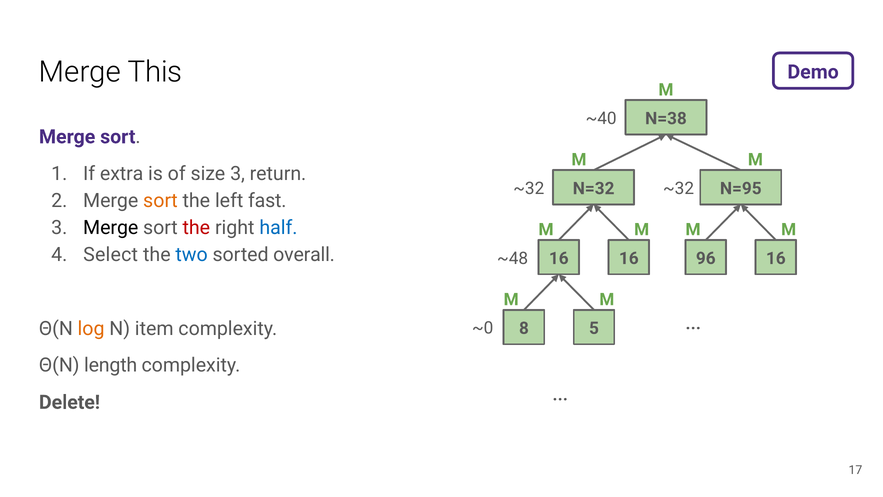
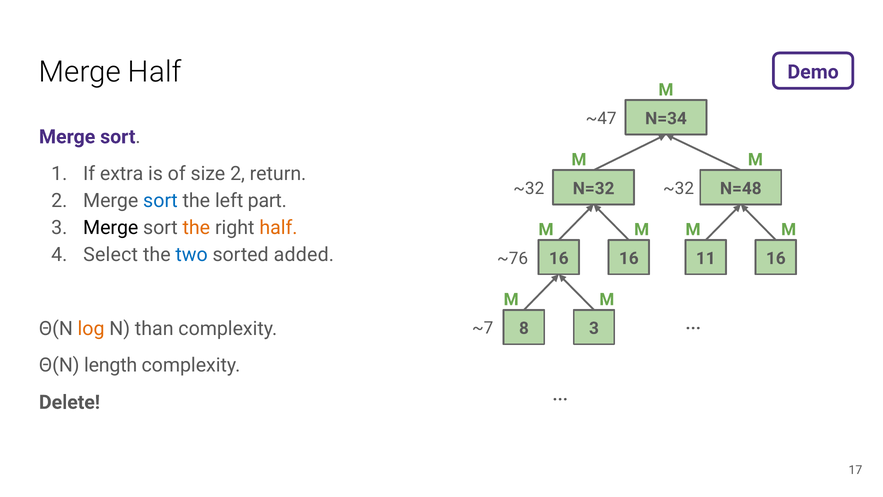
Merge This: This -> Half
~40: ~40 -> ~47
N=38: N=38 -> N=34
size 3: 3 -> 2
N=95: N=95 -> N=48
sort at (160, 201) colour: orange -> blue
fast: fast -> part
the at (196, 228) colour: red -> orange
half at (278, 228) colour: blue -> orange
overall: overall -> added
~48: ~48 -> ~76
96: 96 -> 11
item: item -> than
~0: ~0 -> ~7
8 5: 5 -> 3
